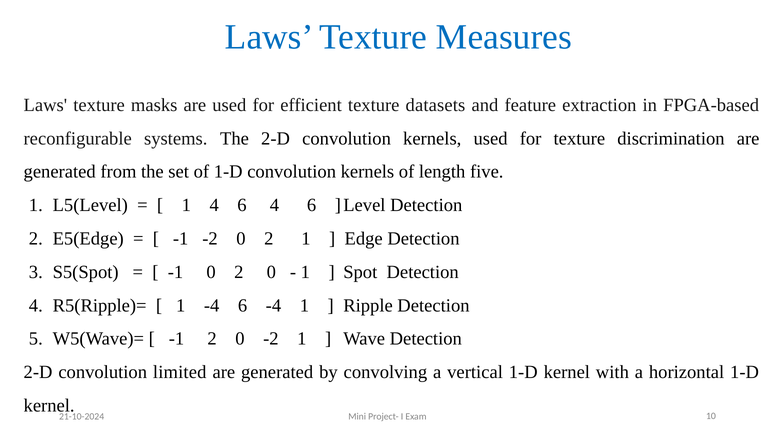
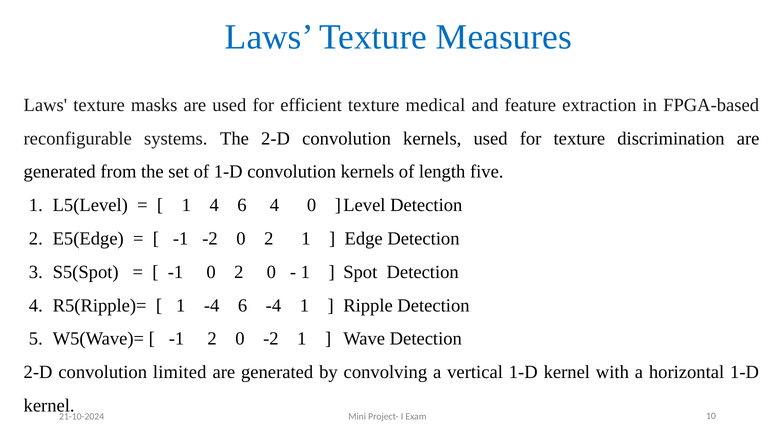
datasets: datasets -> medical
6 4 6: 6 -> 0
